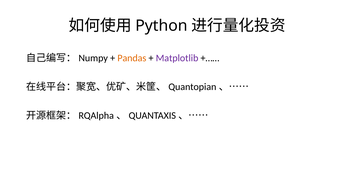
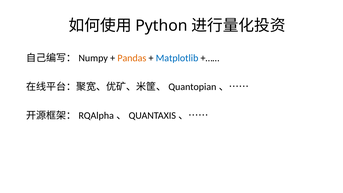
Matplotlib colour: purple -> blue
